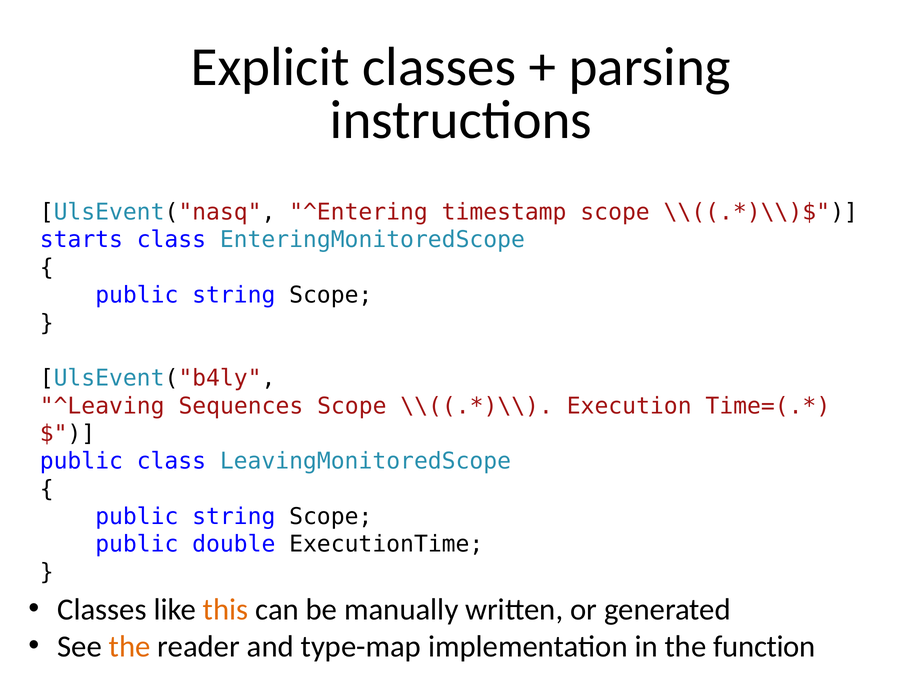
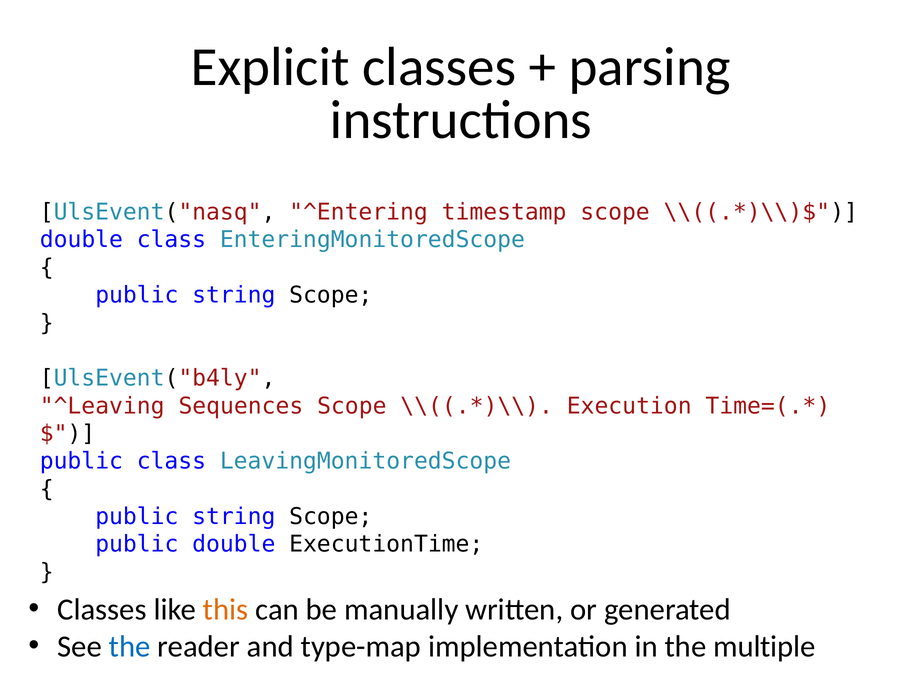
starts at (81, 240): starts -> double
the at (130, 646) colour: orange -> blue
function: function -> multiple
